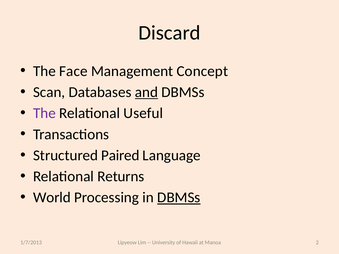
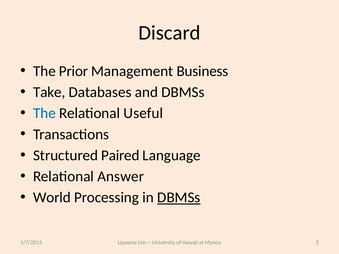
Face: Face -> Prior
Concept: Concept -> Business
Scan: Scan -> Take
and underline: present -> none
The at (44, 113) colour: purple -> blue
Returns: Returns -> Answer
